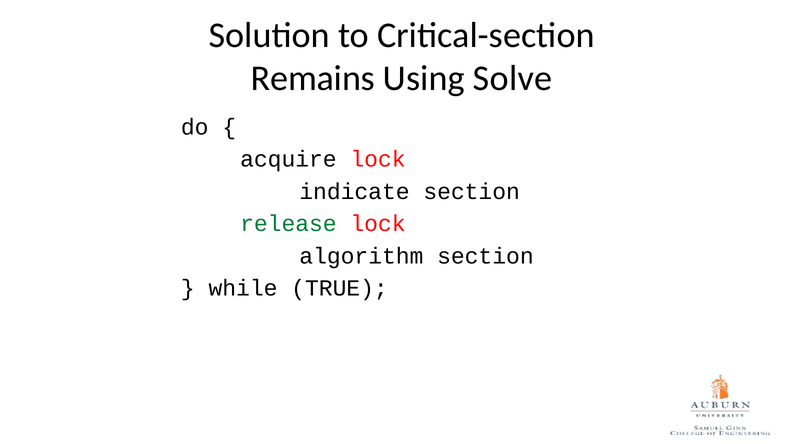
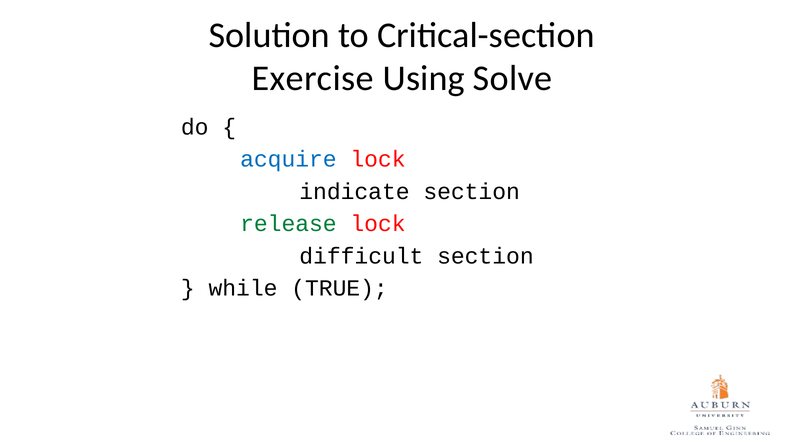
Remains: Remains -> Exercise
acquire colour: black -> blue
algorithm: algorithm -> difficult
